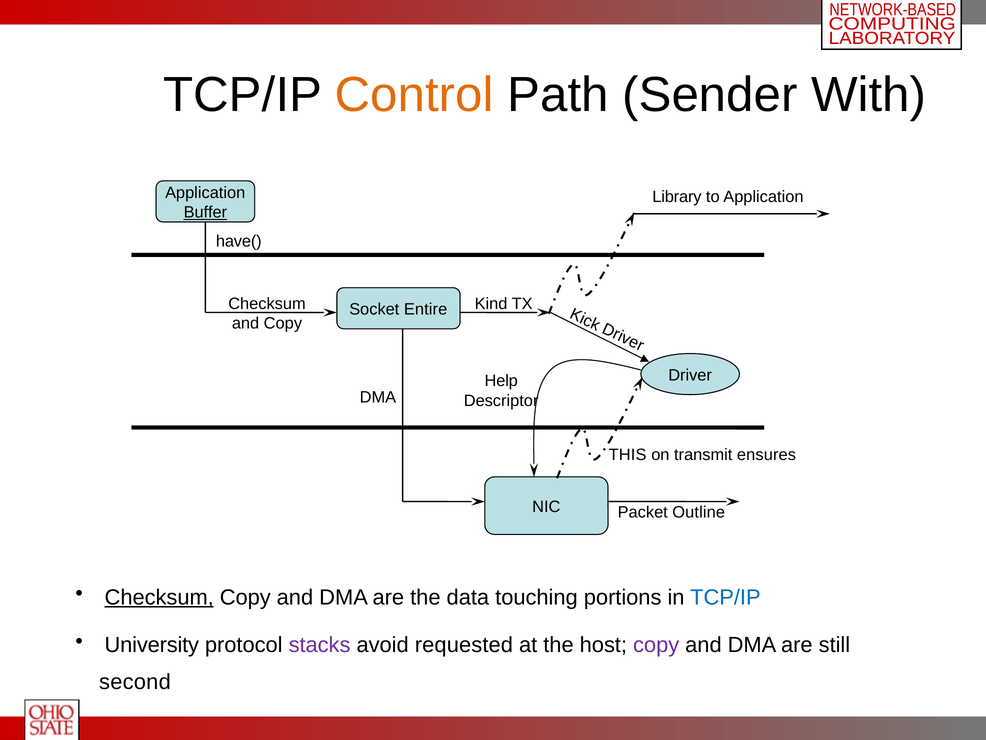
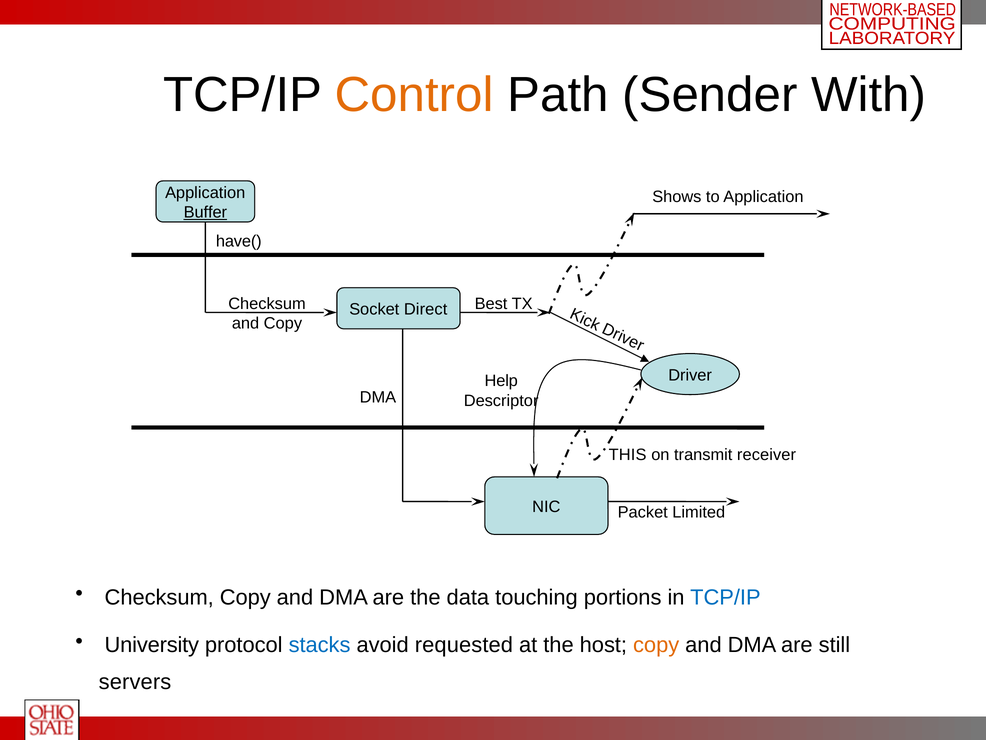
Library: Library -> Shows
Kind: Kind -> Best
Entire: Entire -> Direct
ensures: ensures -> receiver
Outline: Outline -> Limited
Checksum at (159, 597) underline: present -> none
stacks colour: purple -> blue
copy at (656, 645) colour: purple -> orange
second: second -> servers
